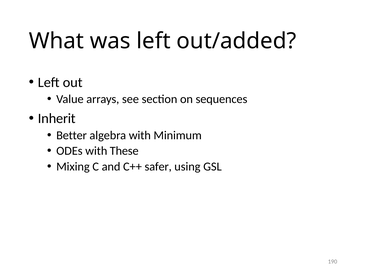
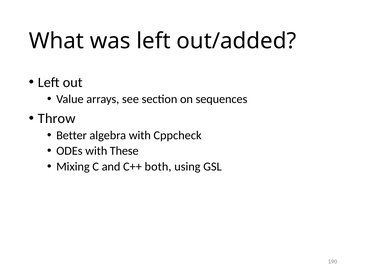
Inherit: Inherit -> Throw
Minimum: Minimum -> Cppcheck
safer: safer -> both
